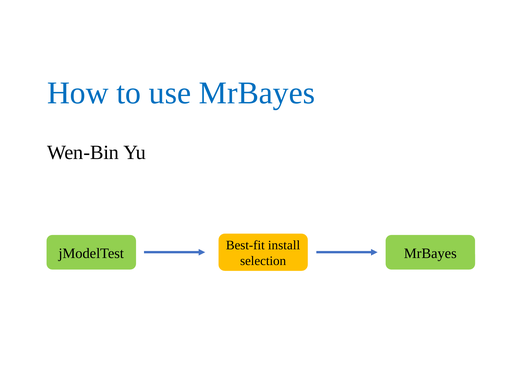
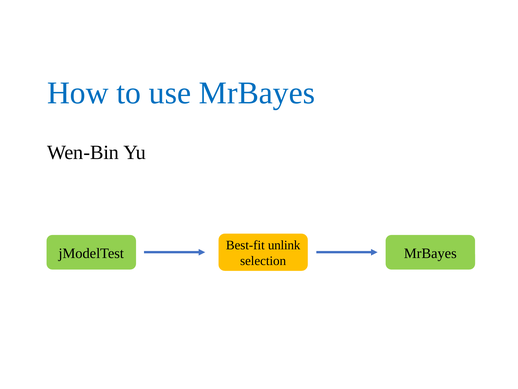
install: install -> unlink
